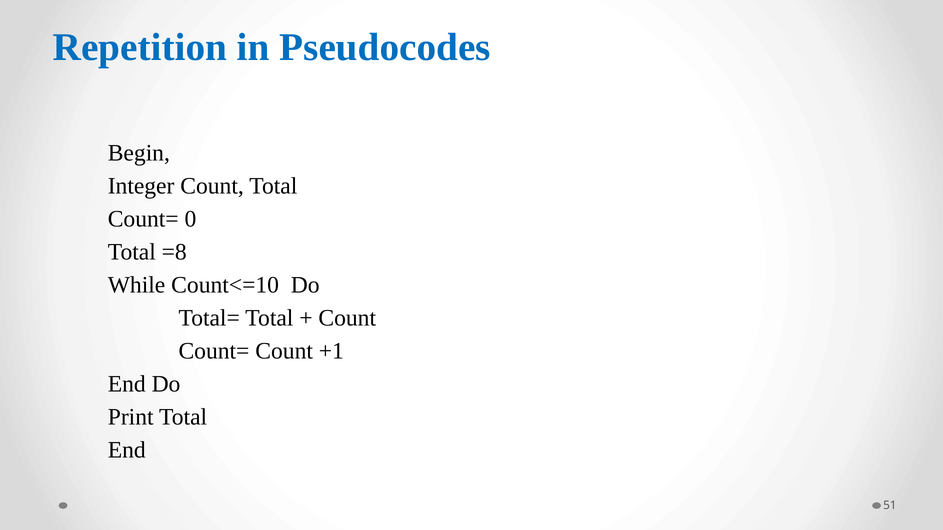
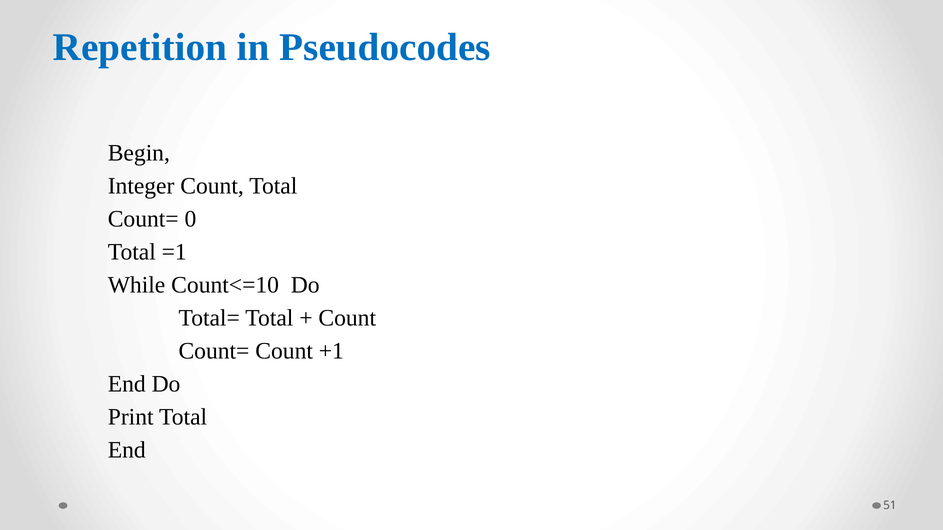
=8: =8 -> =1
